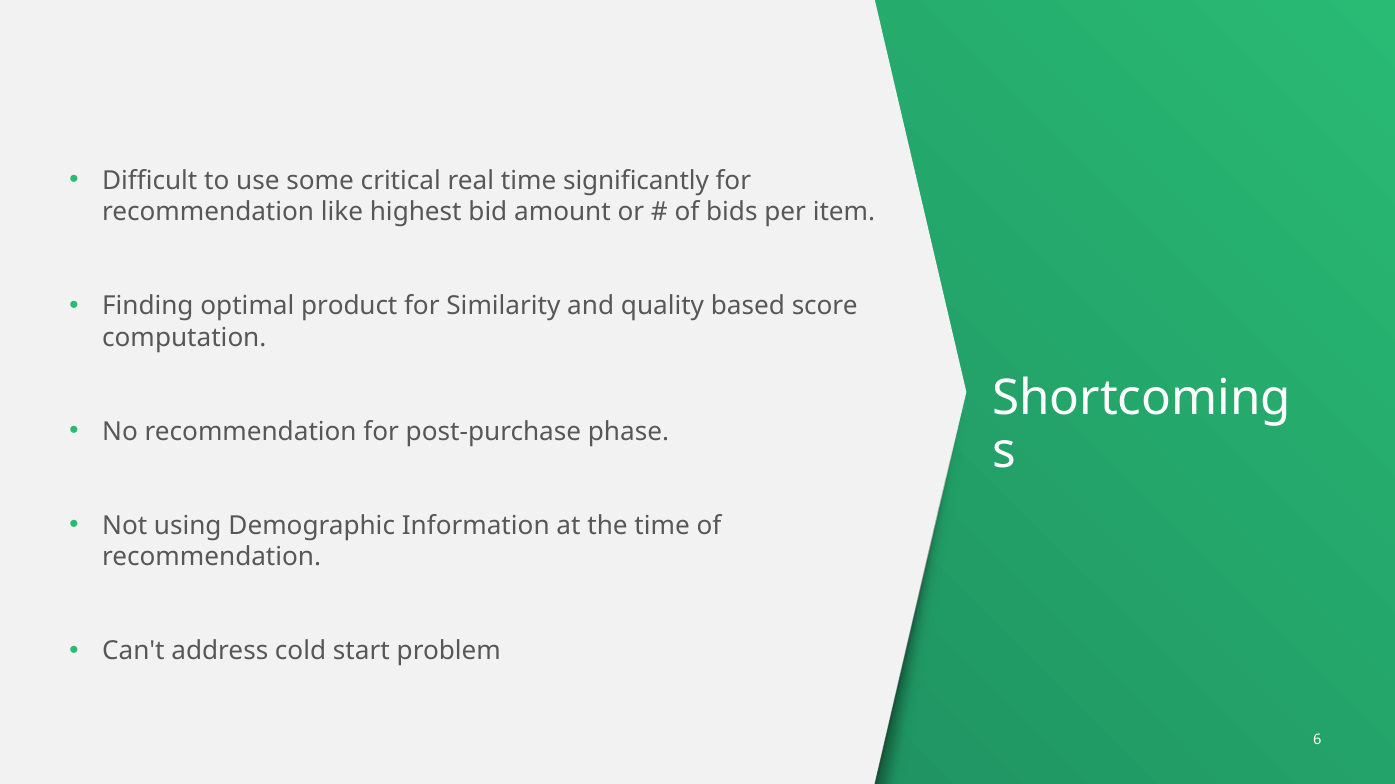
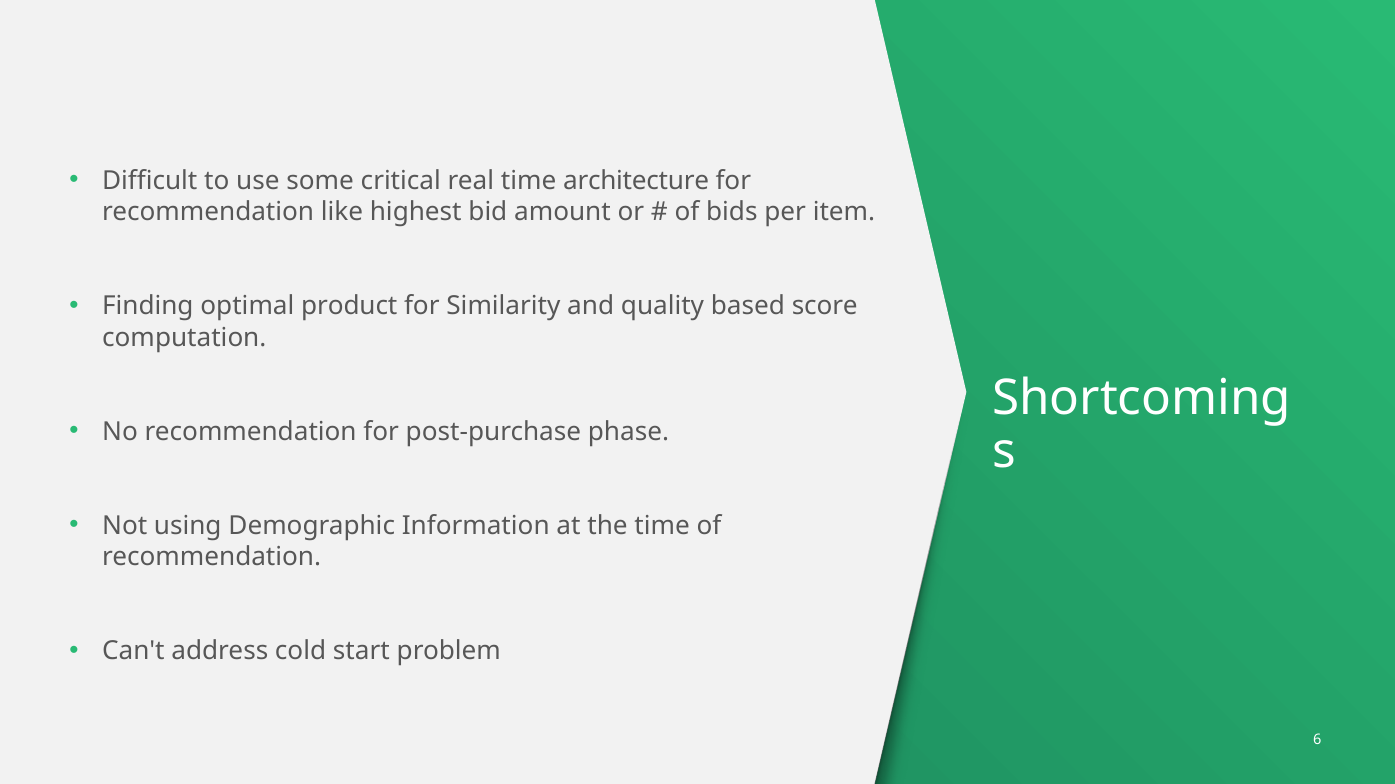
significantly: significantly -> architecture
